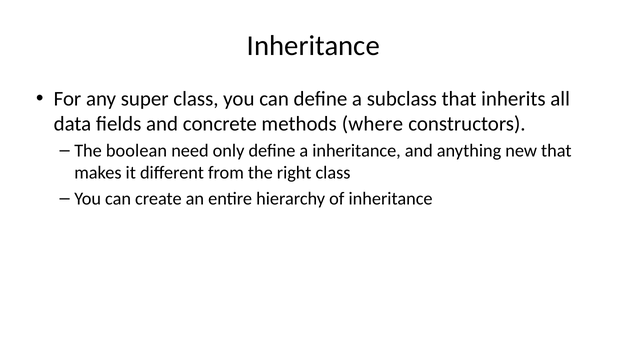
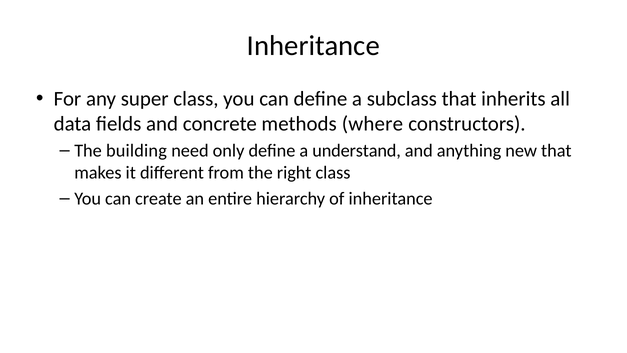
boolean: boolean -> building
a inheritance: inheritance -> understand
